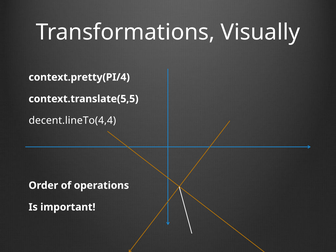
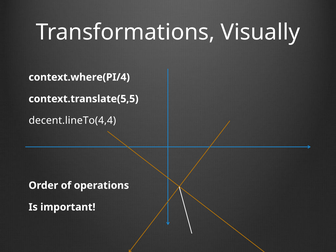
context.pretty(PI/4: context.pretty(PI/4 -> context.where(PI/4
